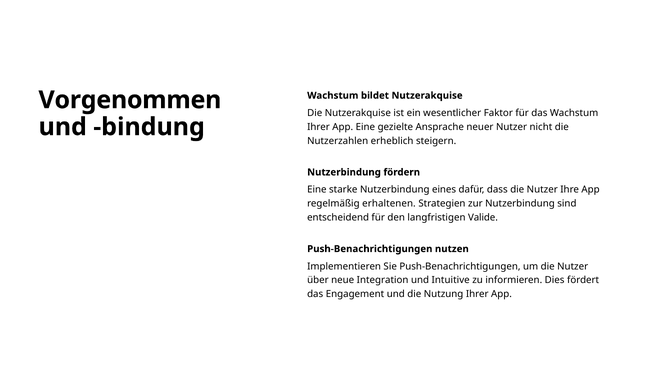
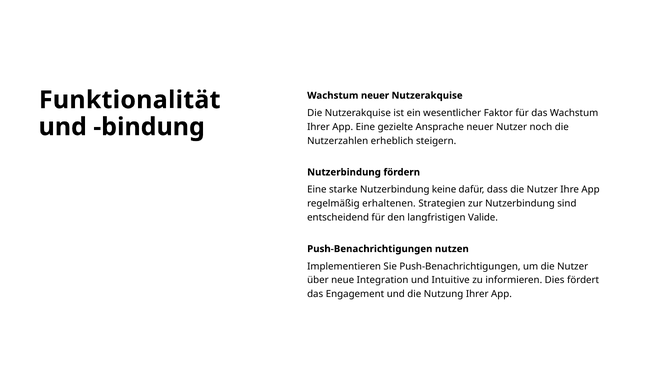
Wachstum bildet: bildet -> neuer
Vorgenommen: Vorgenommen -> Funktionalität
nicht: nicht -> noch
eines: eines -> keine
